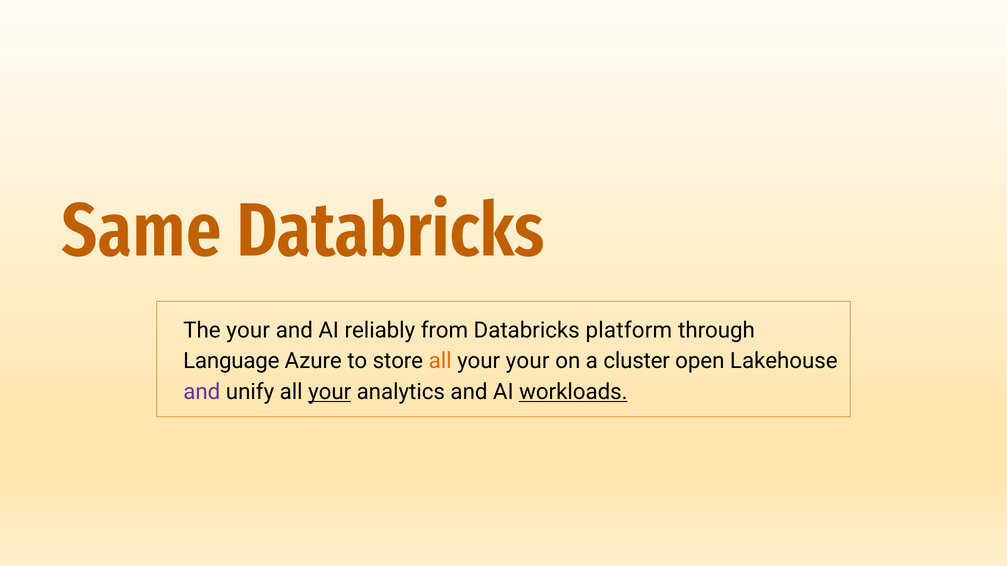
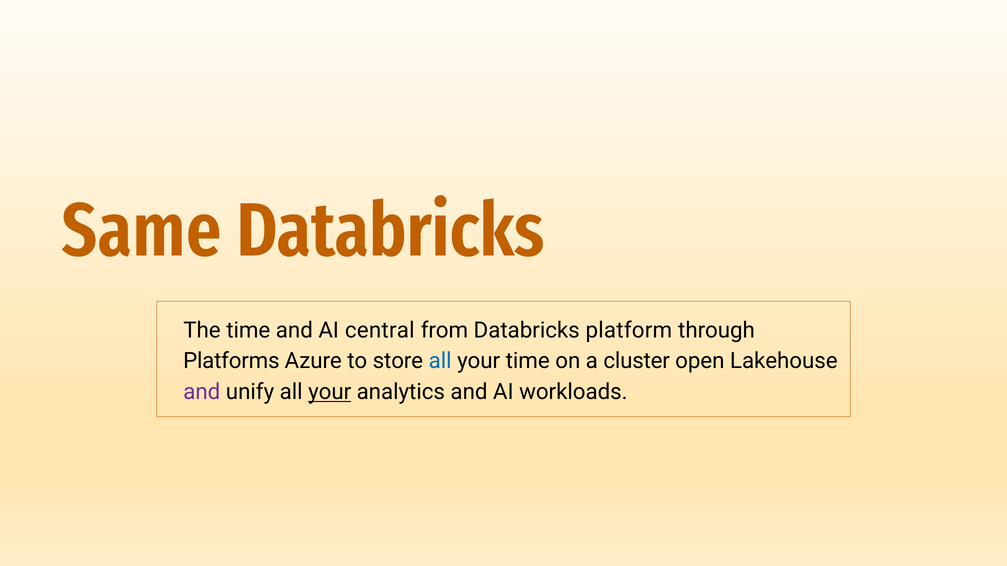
The your: your -> time
reliably: reliably -> central
Language: Language -> Platforms
all at (440, 361) colour: orange -> blue
your your: your -> time
workloads underline: present -> none
